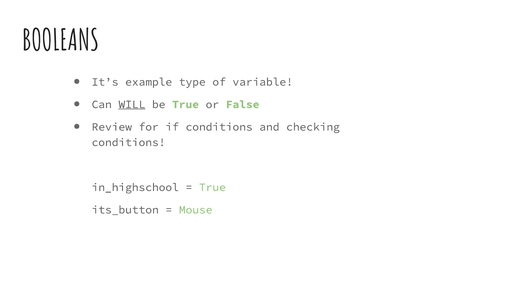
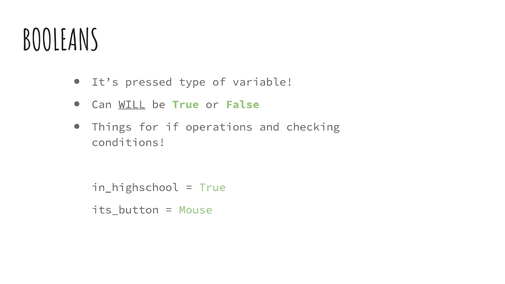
example: example -> pressed
Review: Review -> Things
if conditions: conditions -> operations
